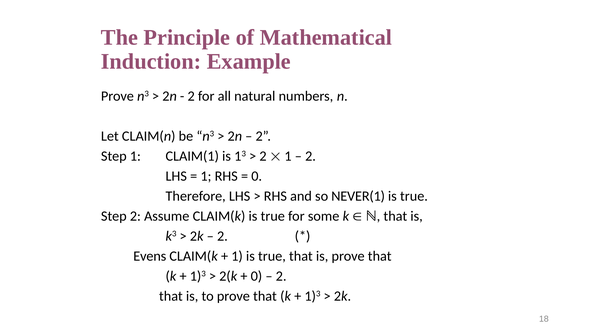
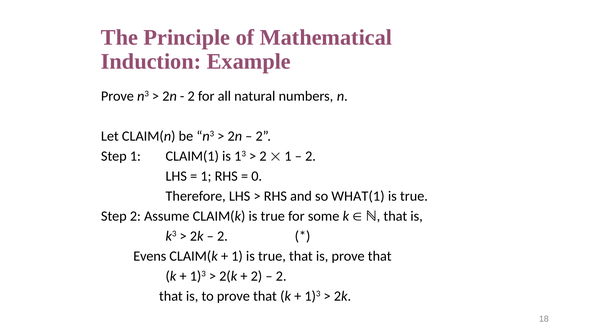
NEVER(1: NEVER(1 -> WHAT(1
0 at (256, 276): 0 -> 2
